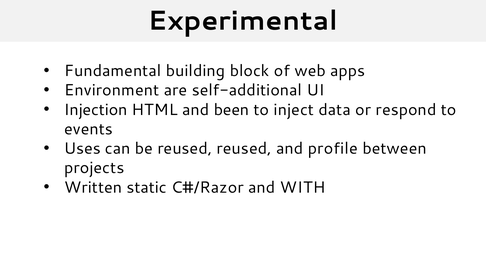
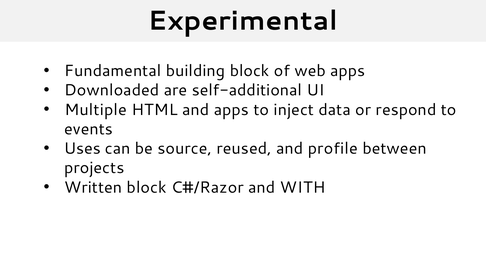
Environment: Environment -> Downloaded
Injection: Injection -> Multiple
and been: been -> apps
be reused: reused -> source
Written static: static -> block
